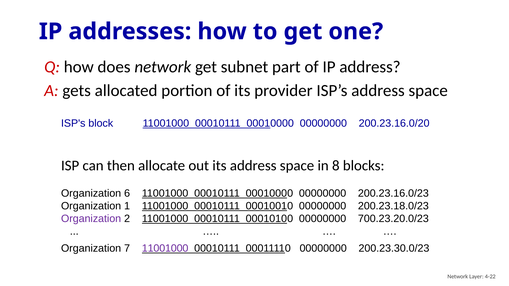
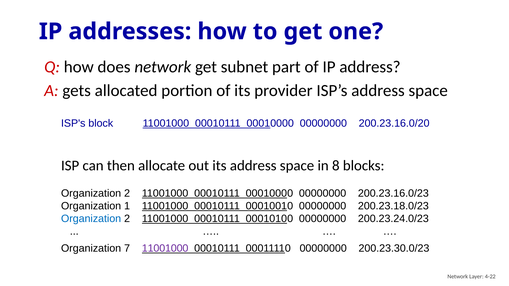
6 at (127, 193): 6 -> 2
Organization at (91, 219) colour: purple -> blue
700.23.20.0/23: 700.23.20.0/23 -> 200.23.24.0/23
